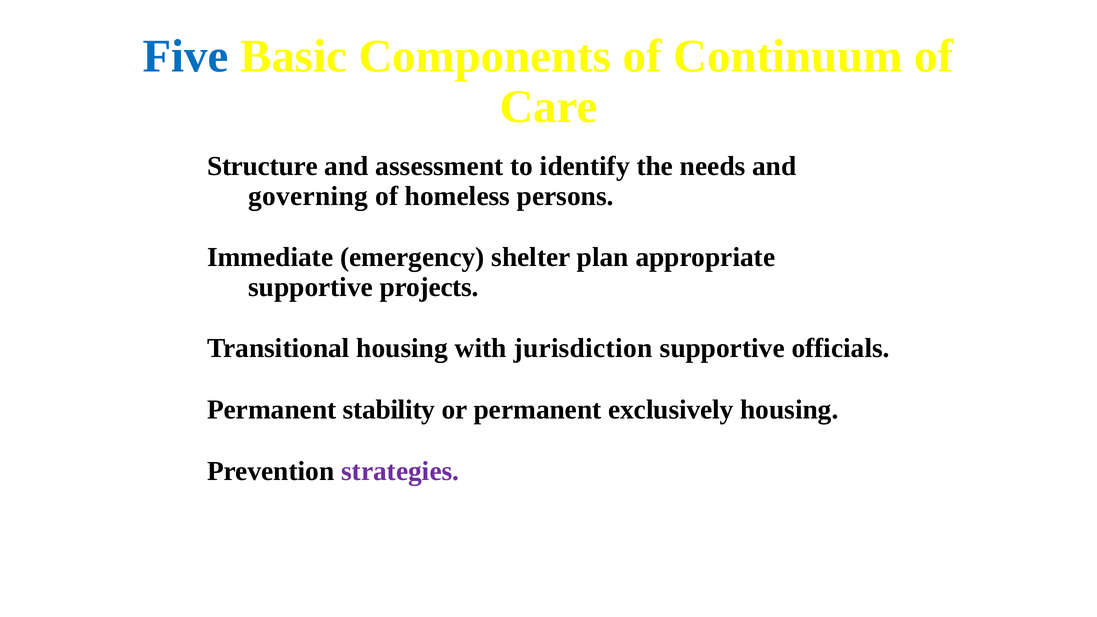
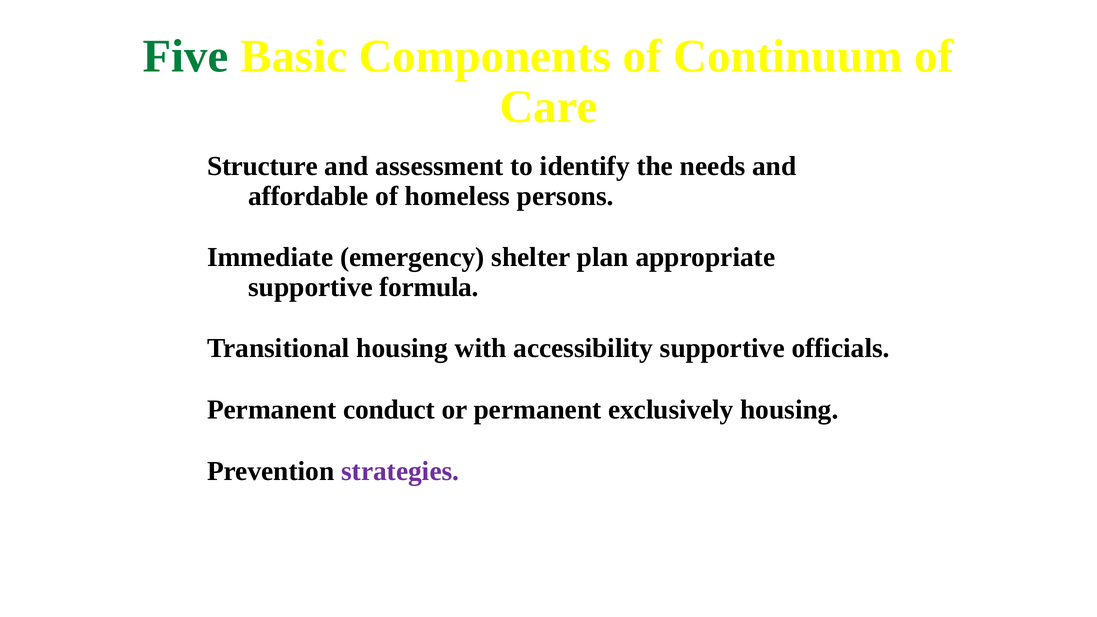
Five colour: blue -> green
governing: governing -> affordable
projects: projects -> formula
jurisdiction: jurisdiction -> accessibility
stability: stability -> conduct
